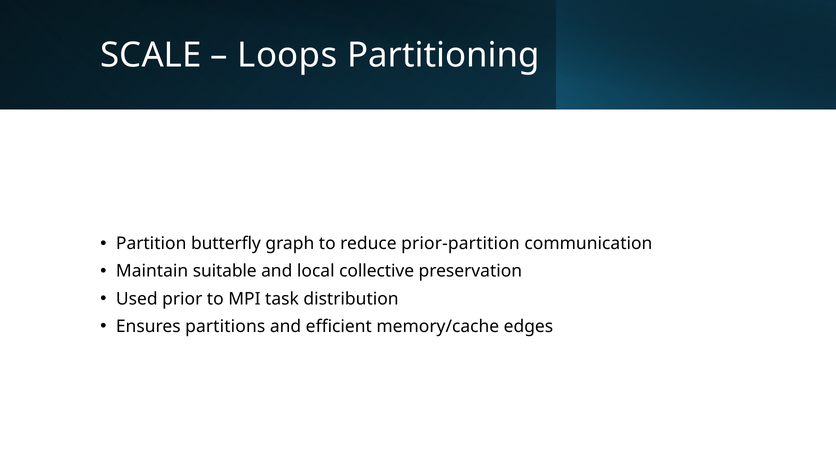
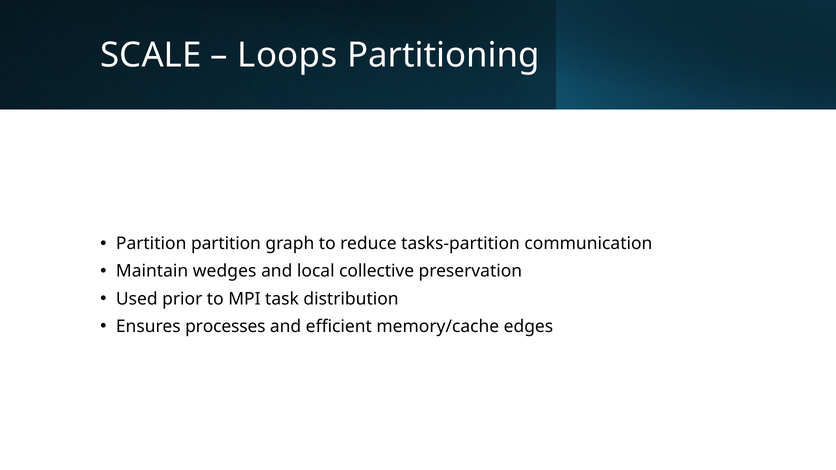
Partition butterfly: butterfly -> partition
prior-partition: prior-partition -> tasks-partition
suitable: suitable -> wedges
partitions: partitions -> processes
